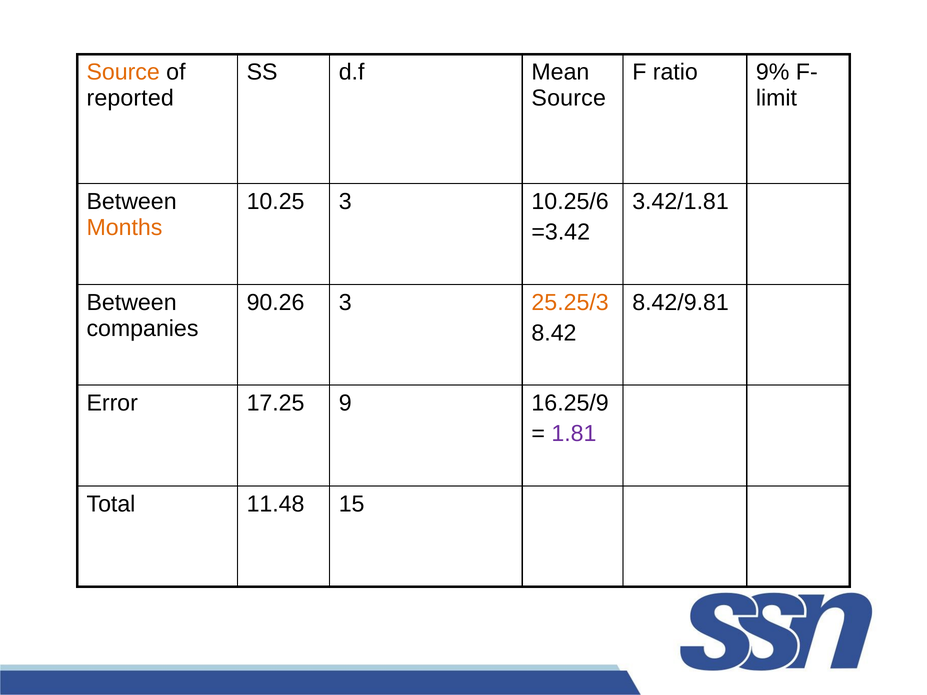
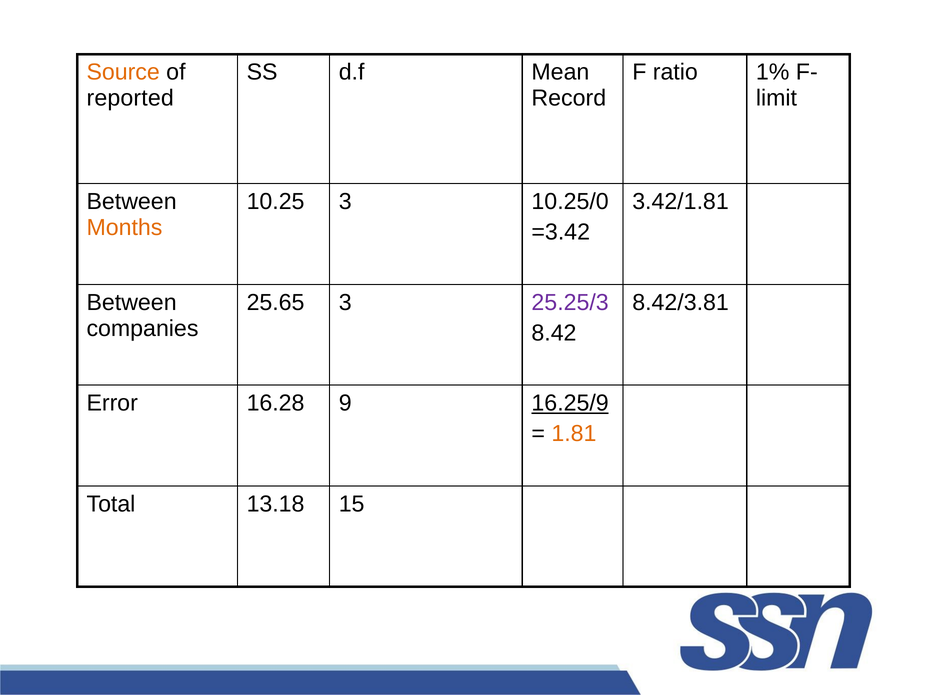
9%: 9% -> 1%
Source at (569, 98): Source -> Record
10.25/6: 10.25/6 -> 10.25/0
8.42/9.81: 8.42/9.81 -> 8.42/3.81
90.26: 90.26 -> 25.65
25.25/3 colour: orange -> purple
17.25: 17.25 -> 16.28
16.25/9 underline: none -> present
1.81 colour: purple -> orange
11.48: 11.48 -> 13.18
